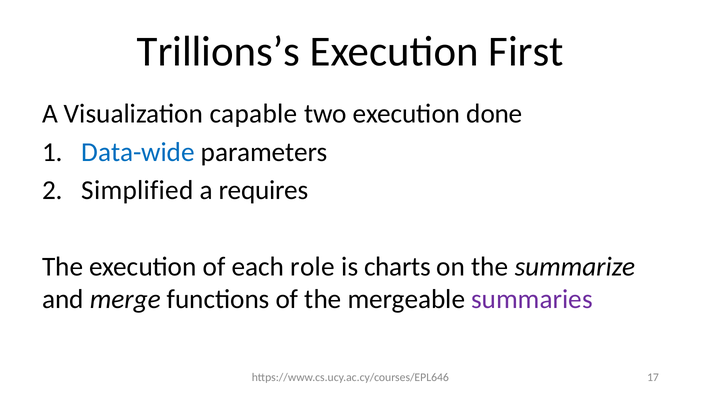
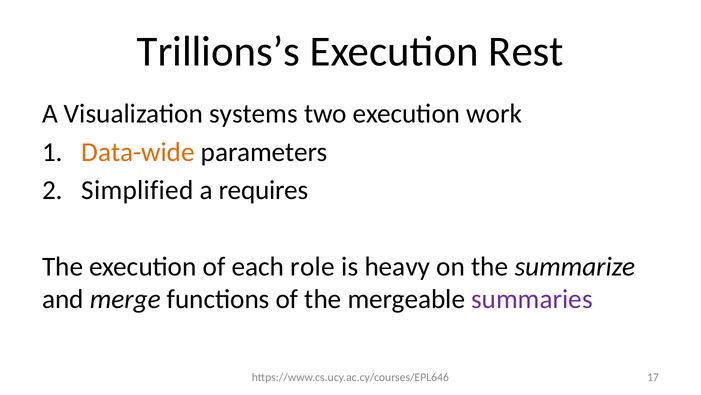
First: First -> Rest
capable: capable -> systems
done: done -> work
Data-wide colour: blue -> orange
charts: charts -> heavy
